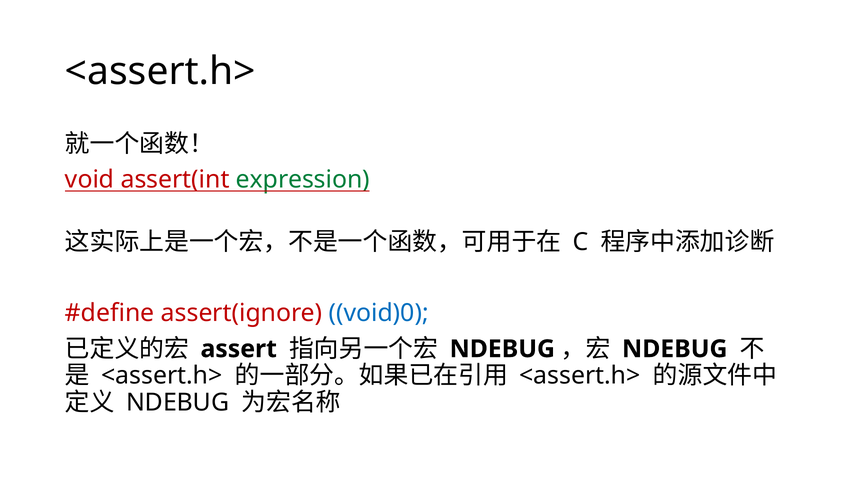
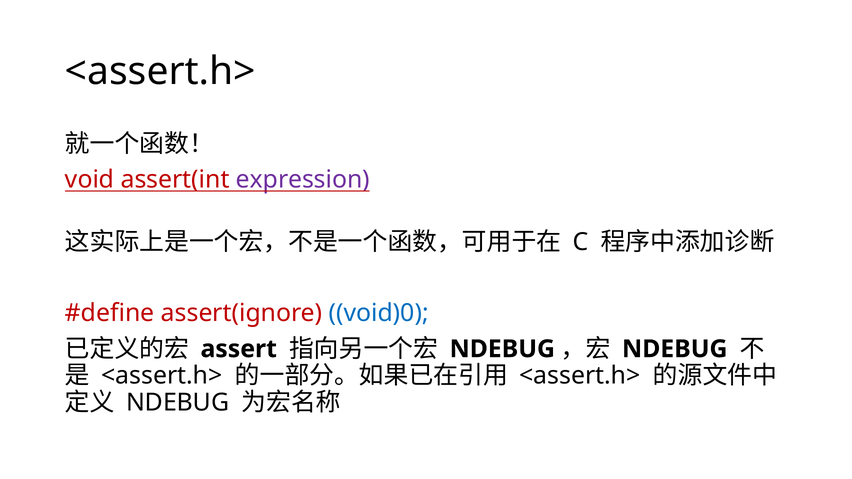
expression colour: green -> purple
